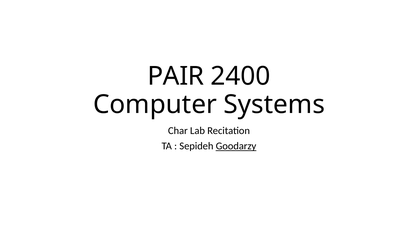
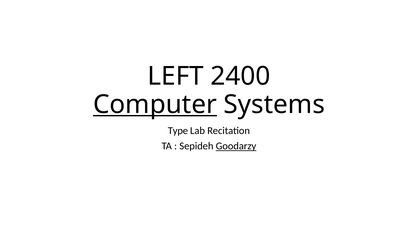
PAIR: PAIR -> LEFT
Computer underline: none -> present
Char: Char -> Type
